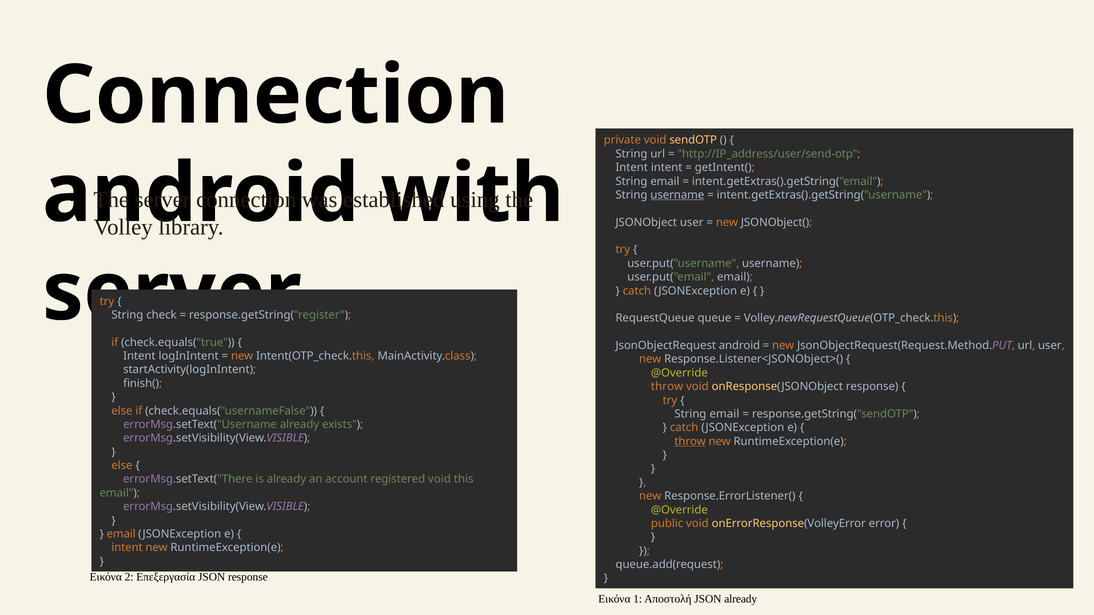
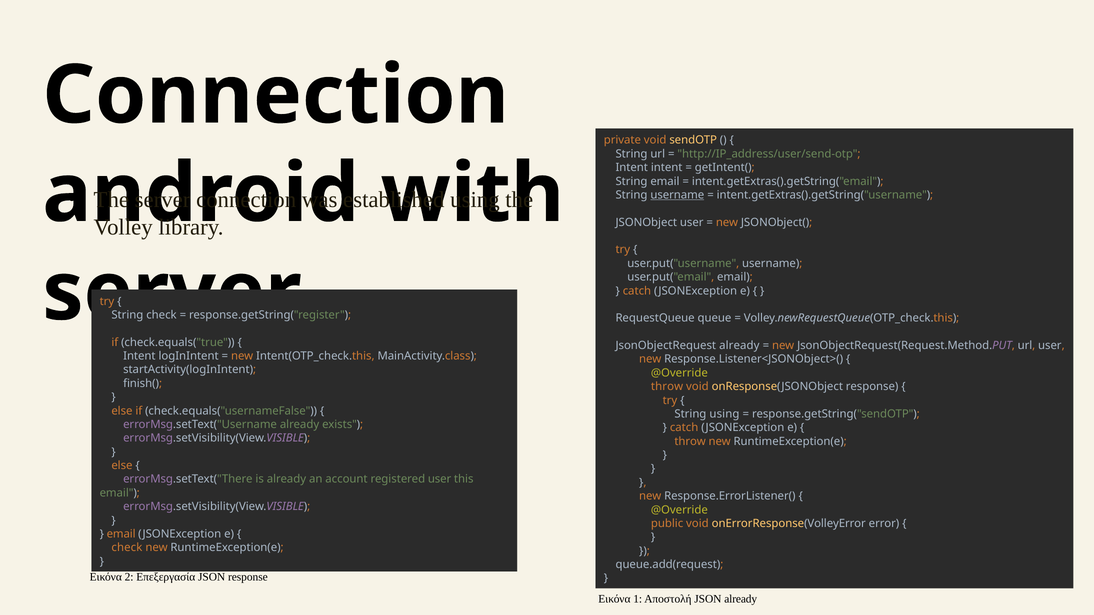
JsonObjectRequest android: android -> already
email at (724, 414): email -> using
throw at (690, 442) underline: present -> none
registered void: void -> user
intent at (127, 548): intent -> check
